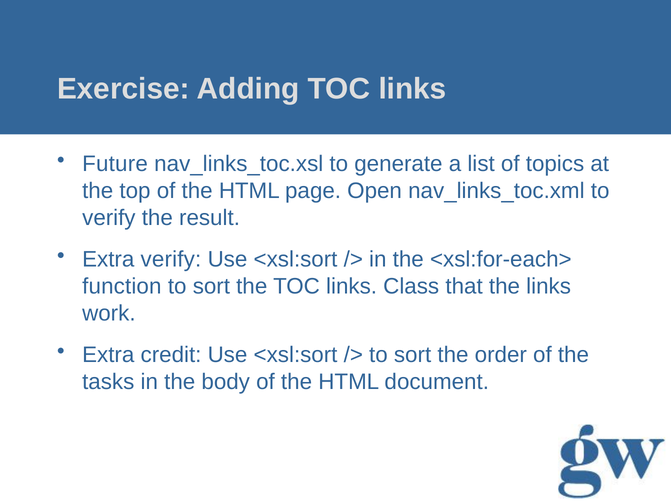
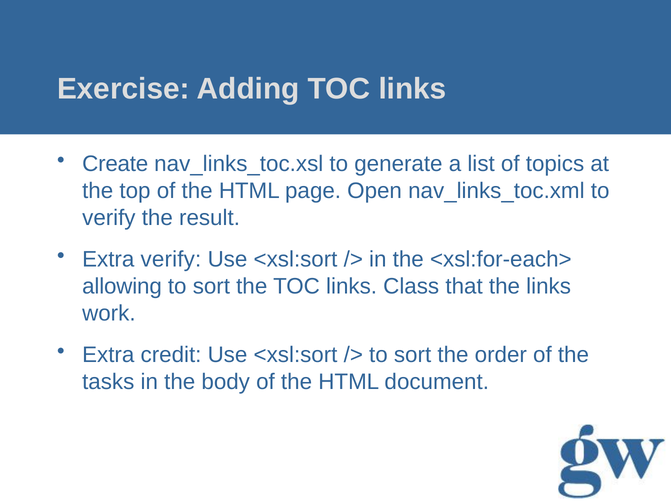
Future: Future -> Create
function: function -> allowing
